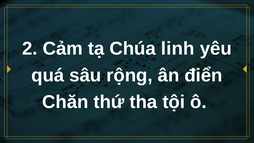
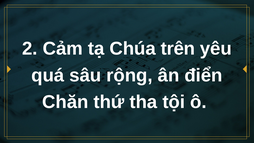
linh: linh -> trên
